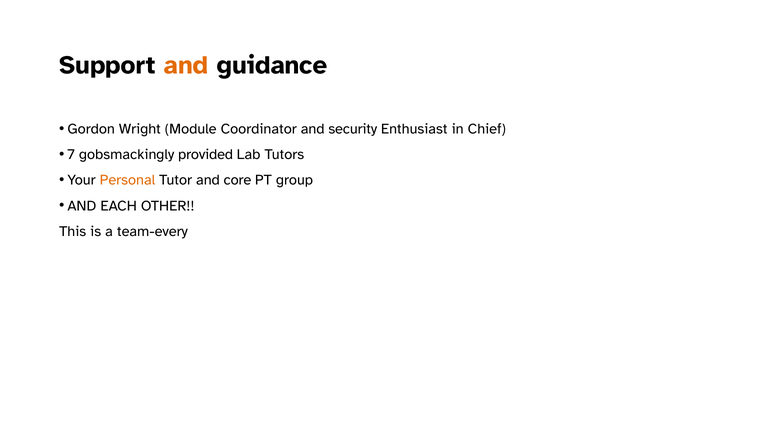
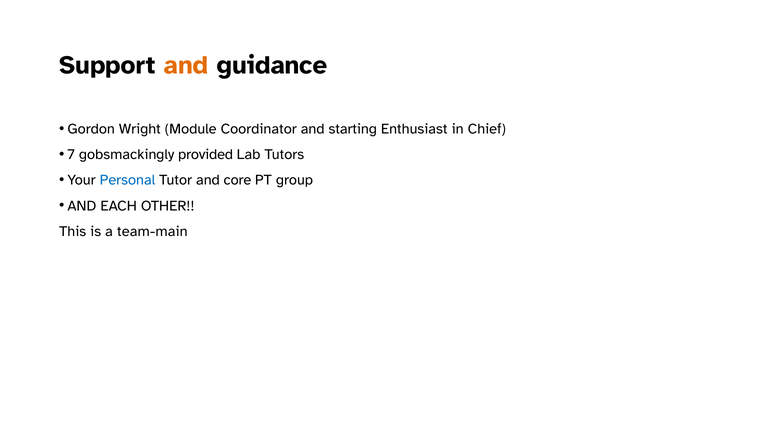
security: security -> starting
Personal colour: orange -> blue
team-every: team-every -> team-main
